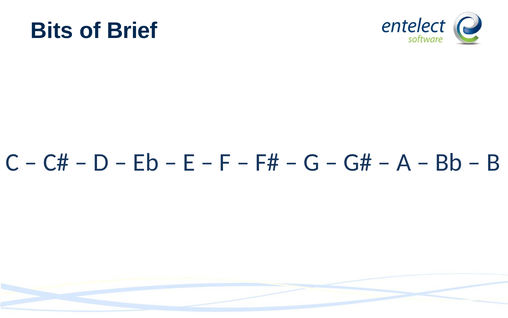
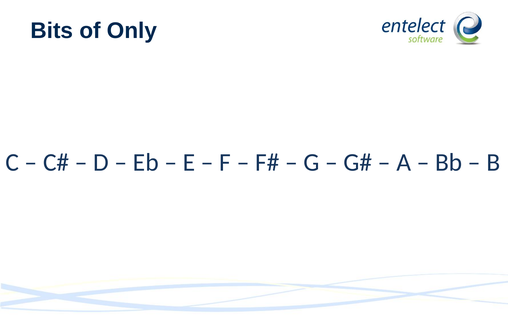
Brief: Brief -> Only
